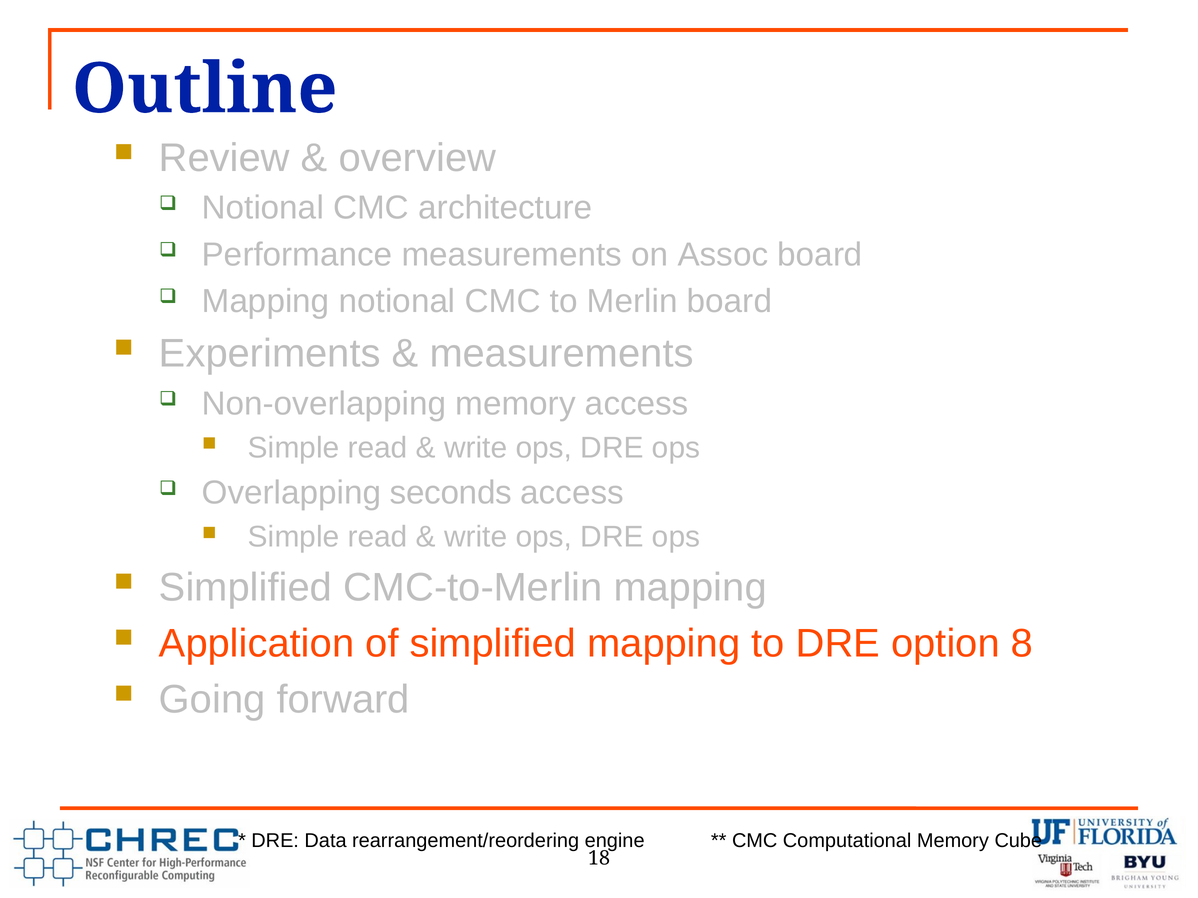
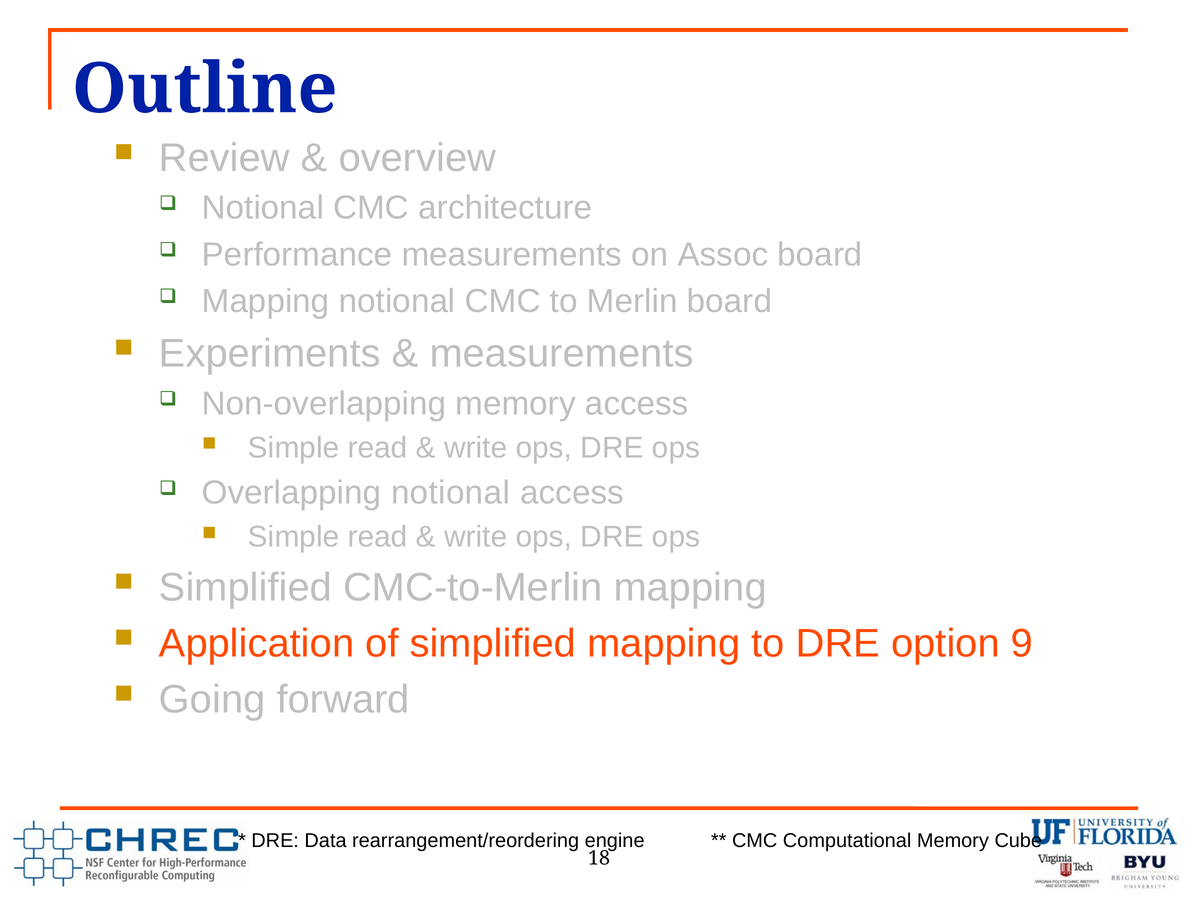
Overlapping seconds: seconds -> notional
8: 8 -> 9
